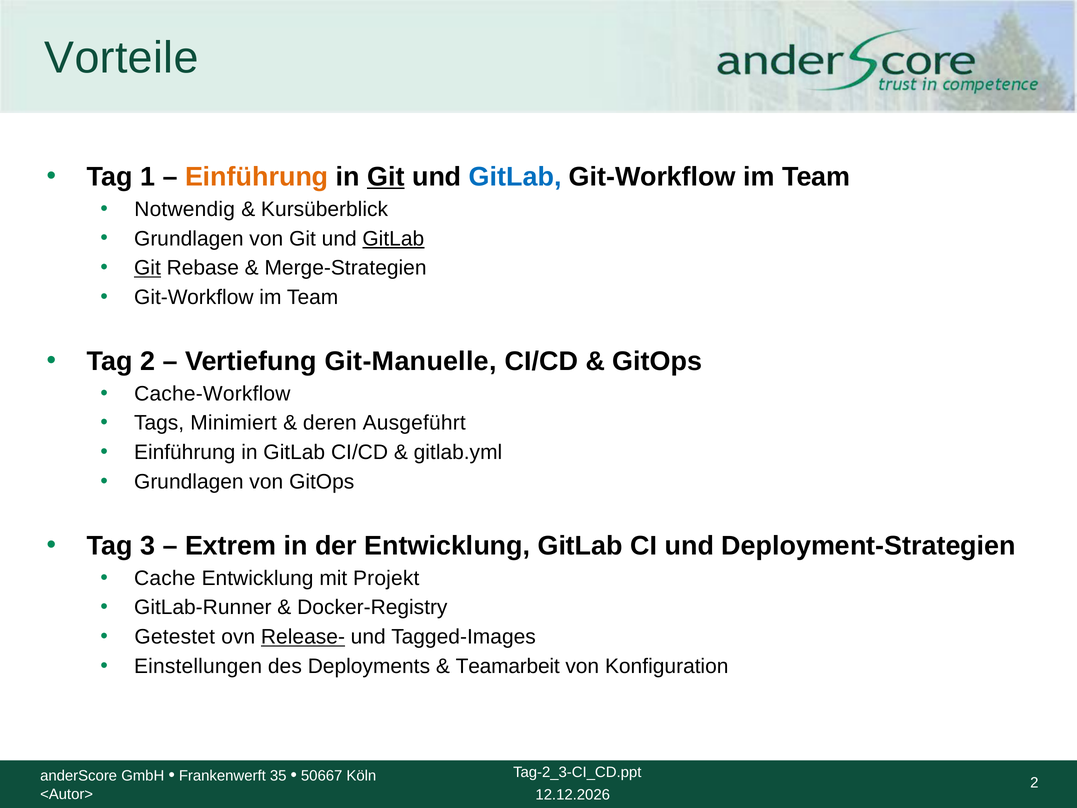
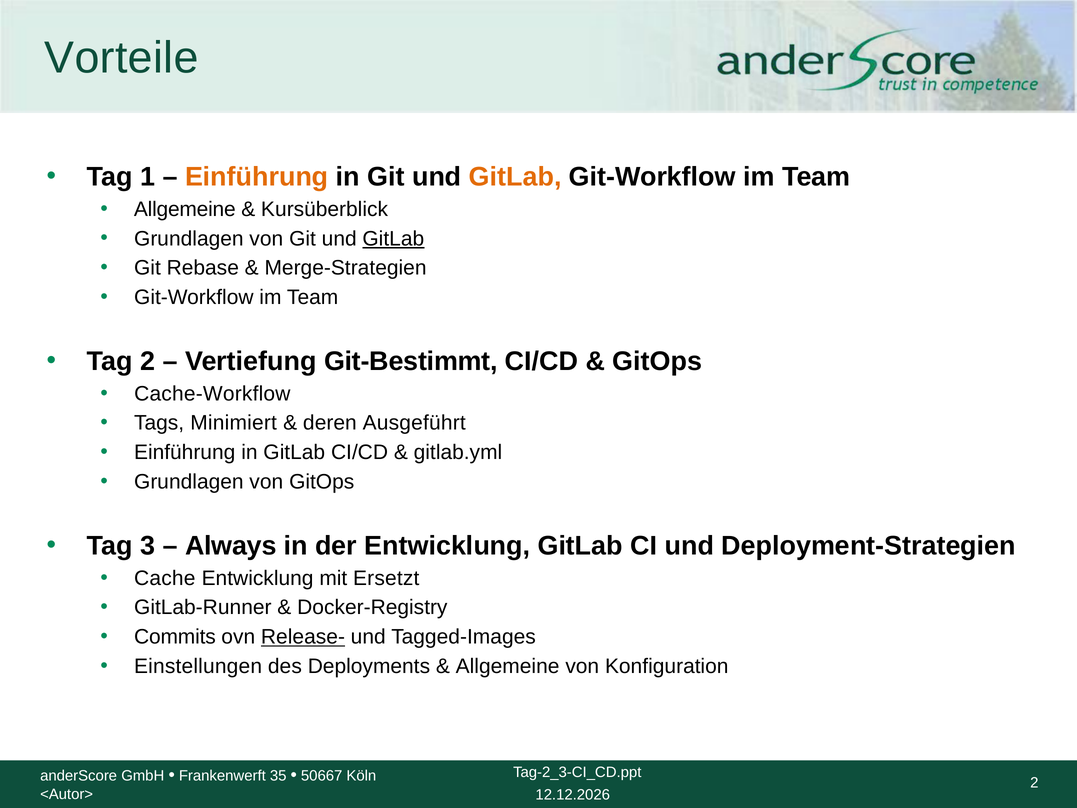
Git at (386, 177) underline: present -> none
GitLab at (515, 177) colour: blue -> orange
Notwendig at (185, 209): Notwendig -> Allgemeine
Git at (147, 268) underline: present -> none
Git-Manuelle: Git-Manuelle -> Git-Bestimmt
Extrem: Extrem -> Always
Projekt: Projekt -> Ersetzt
Getestet: Getestet -> Commits
Teamarbeit at (508, 666): Teamarbeit -> Allgemeine
